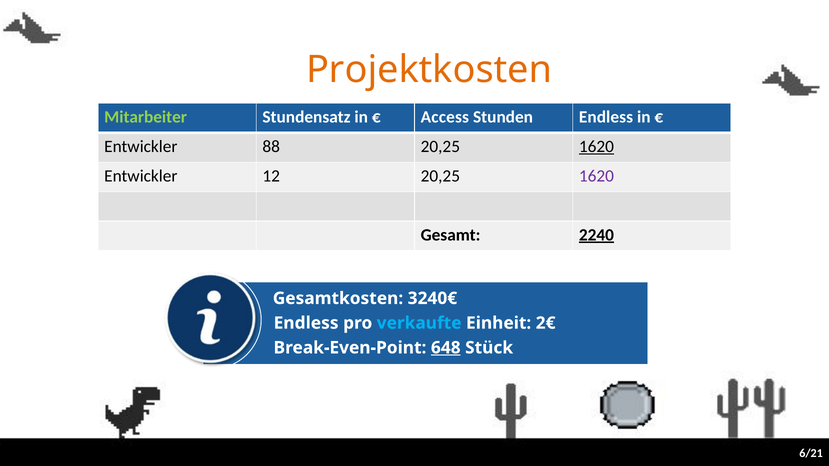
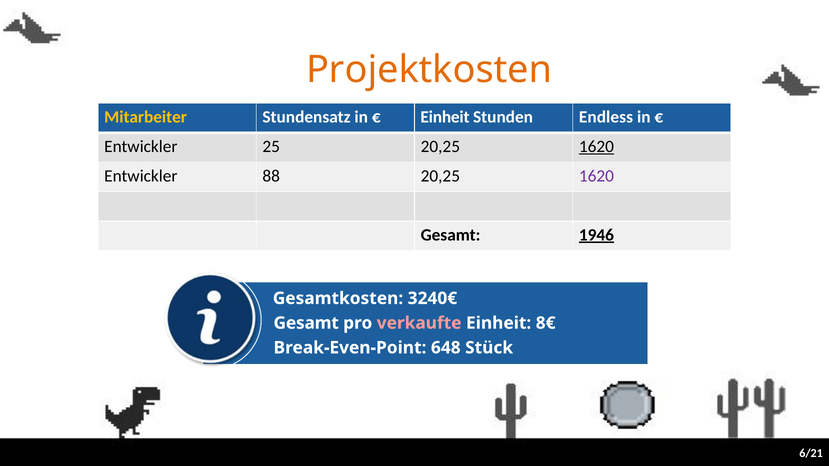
Mitarbeiter colour: light green -> yellow
Access at (445, 117): Access -> Einheit
88: 88 -> 25
12: 12 -> 88
2240: 2240 -> 1946
Endless at (306, 323): Endless -> Gesamt
verkaufte colour: light blue -> pink
2€: 2€ -> 8€
648 underline: present -> none
